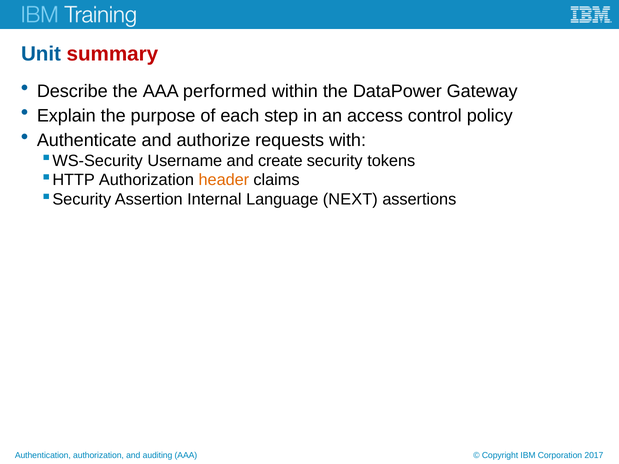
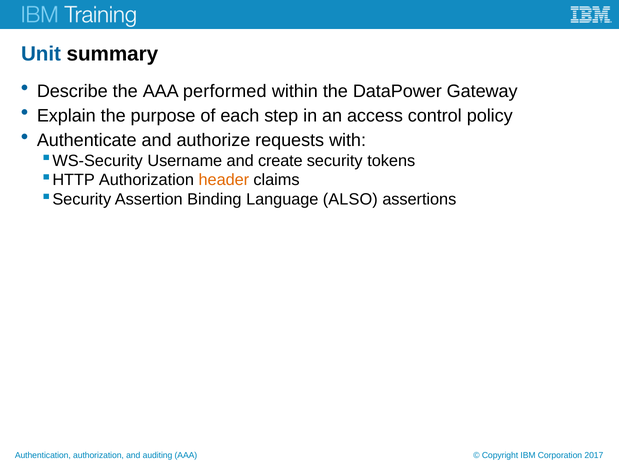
summary colour: red -> black
Internal: Internal -> Binding
NEXT: NEXT -> ALSO
